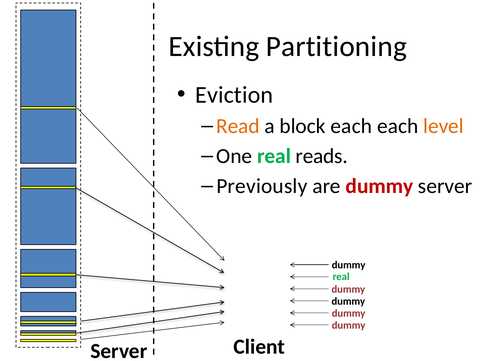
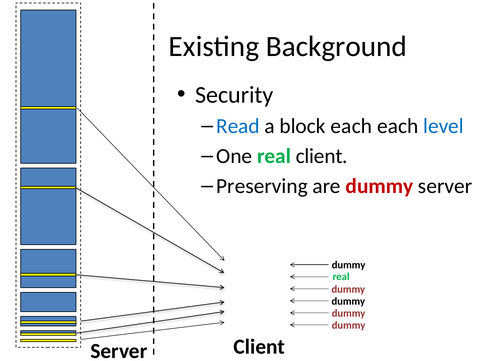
Partitioning: Partitioning -> Background
Eviction: Eviction -> Security
Read colour: orange -> blue
level colour: orange -> blue
real reads: reads -> client
Previously: Previously -> Preserving
